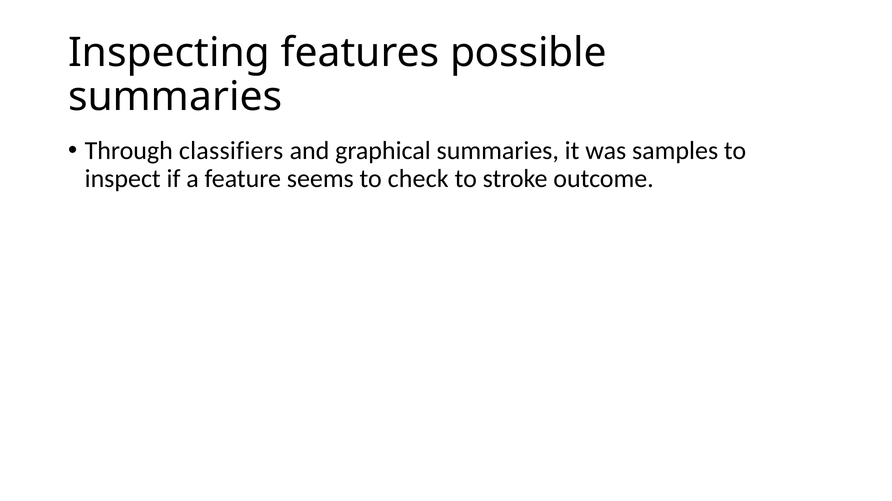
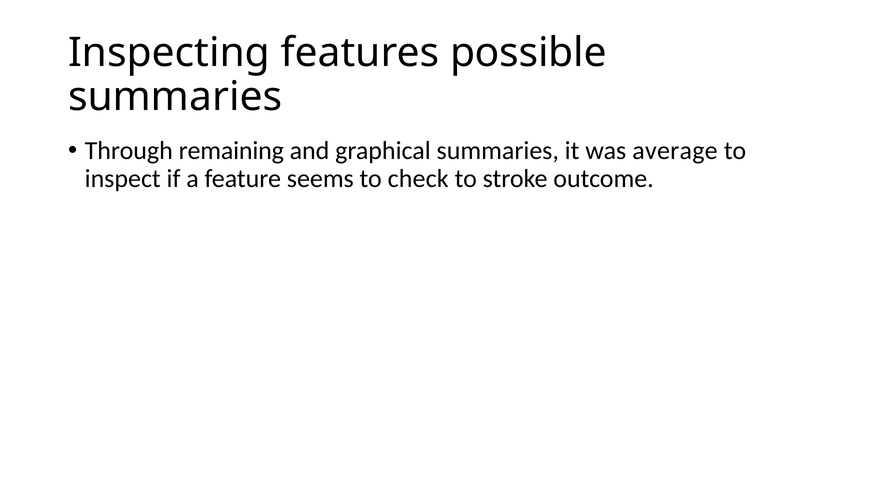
classifiers: classifiers -> remaining
samples: samples -> average
